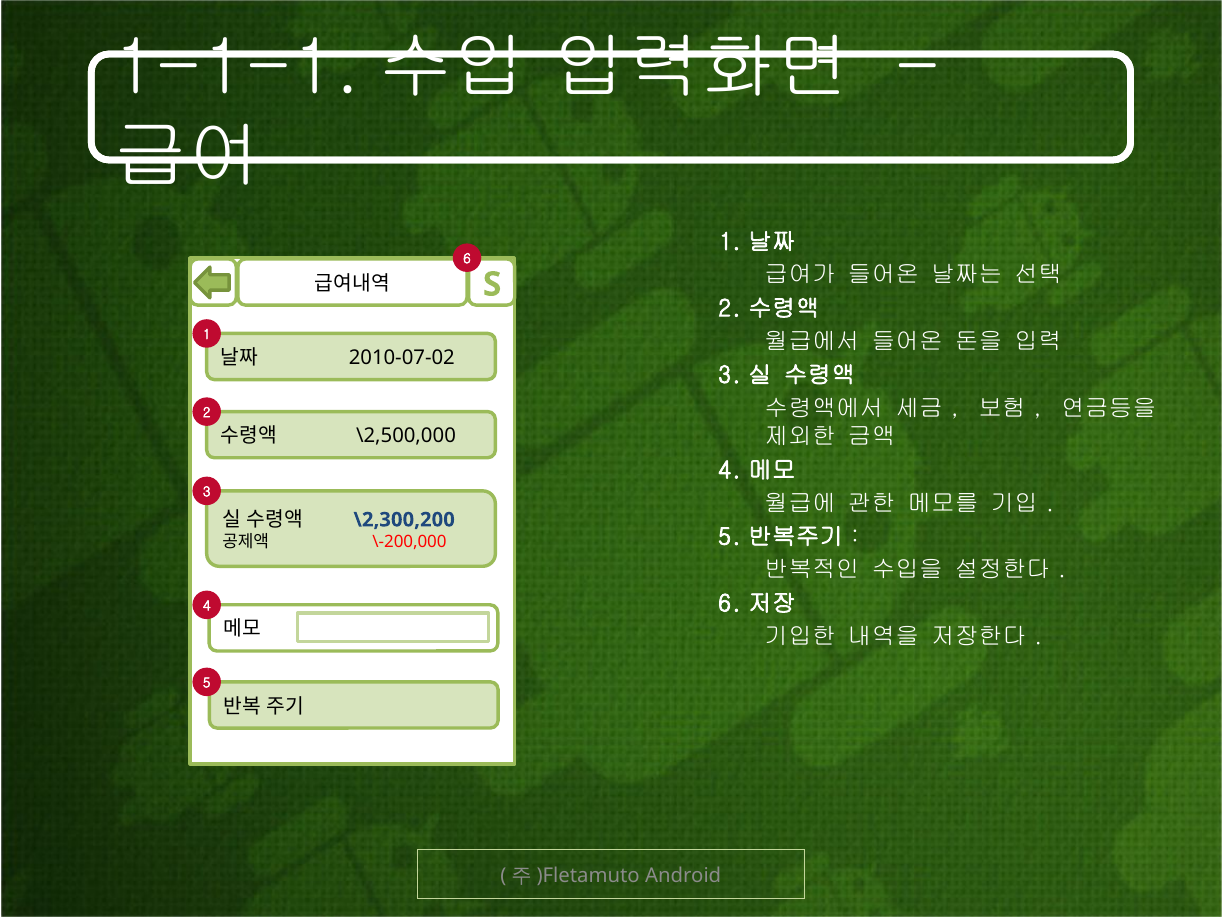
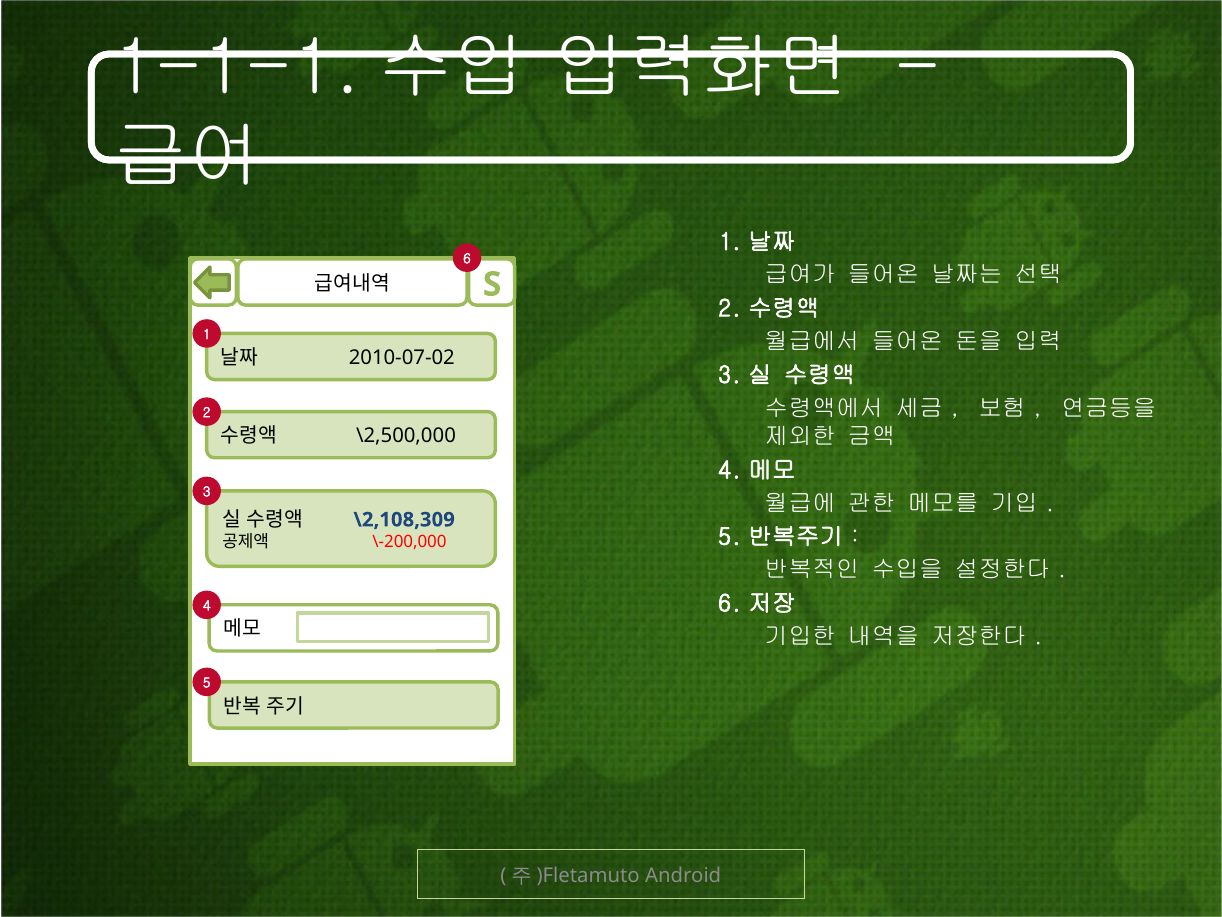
\2,300,200: \2,300,200 -> \2,108,309
